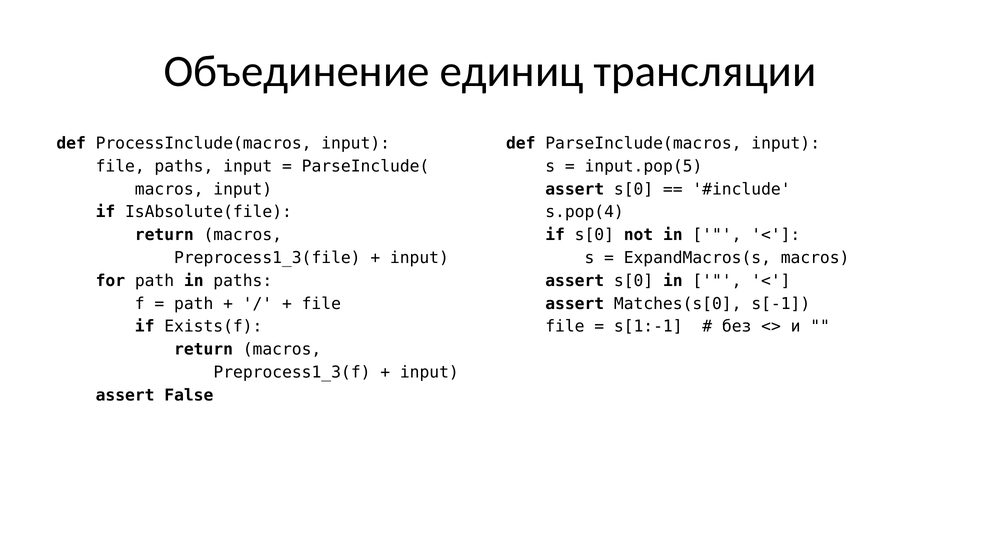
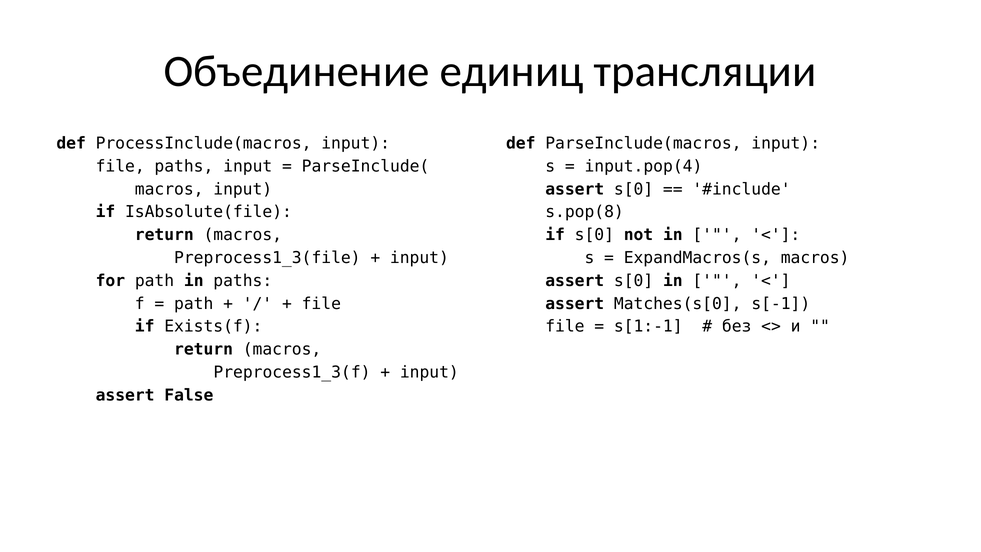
input.pop(5: input.pop(5 -> input.pop(4
s.pop(4: s.pop(4 -> s.pop(8
